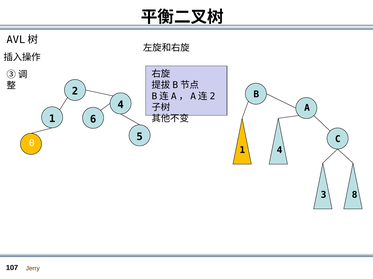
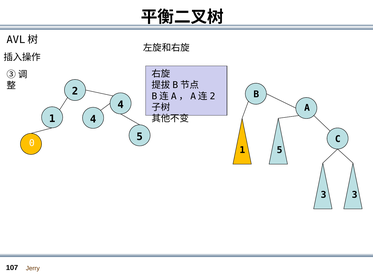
1 6: 6 -> 4
1 4: 4 -> 5
3 8: 8 -> 3
